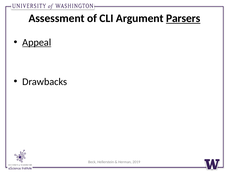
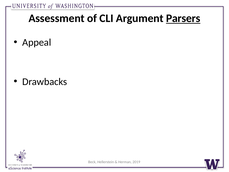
Appeal underline: present -> none
